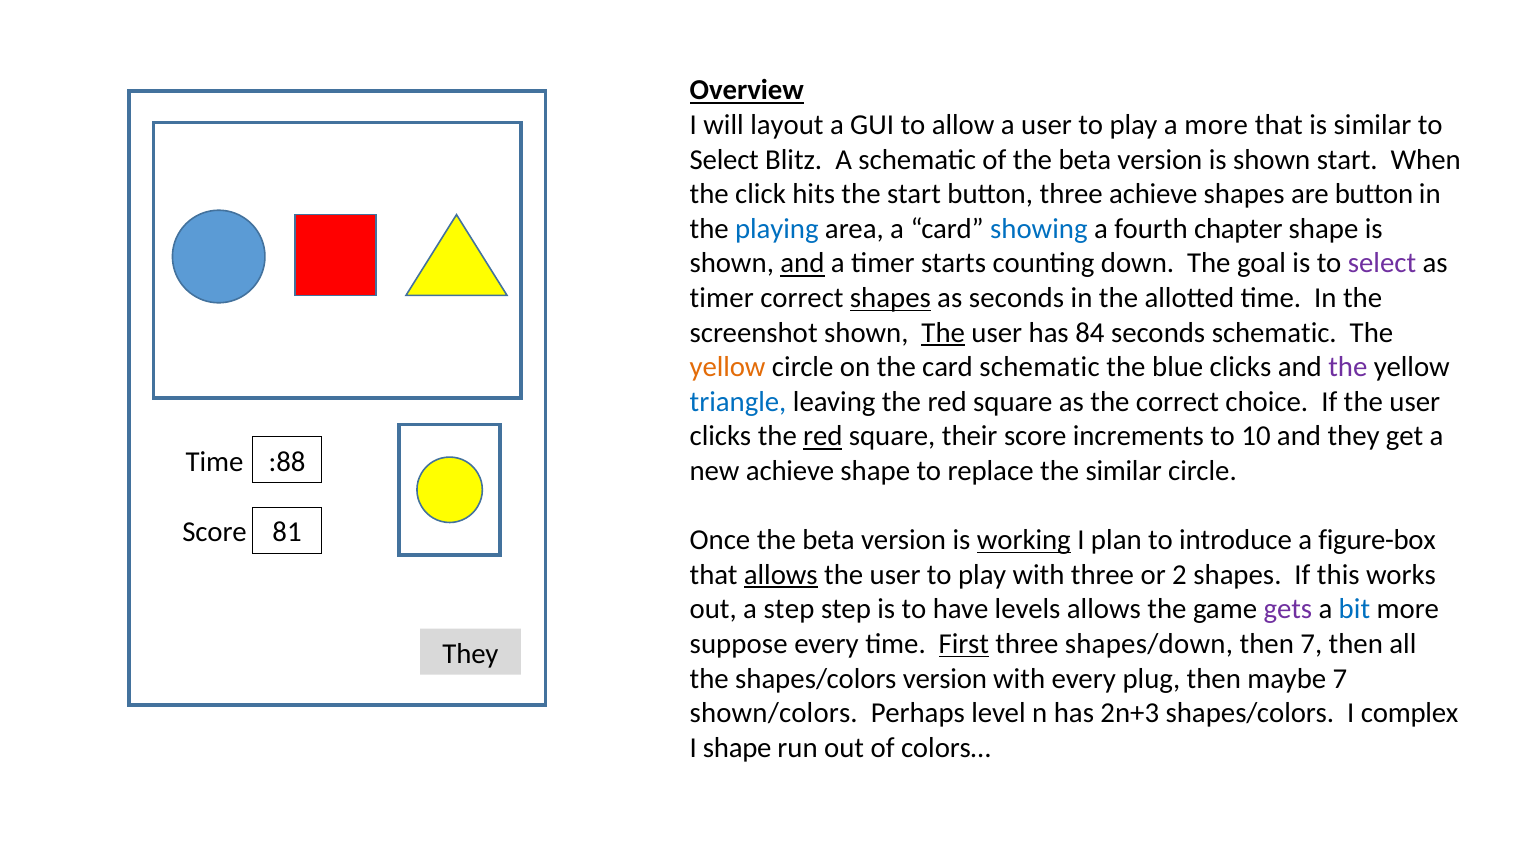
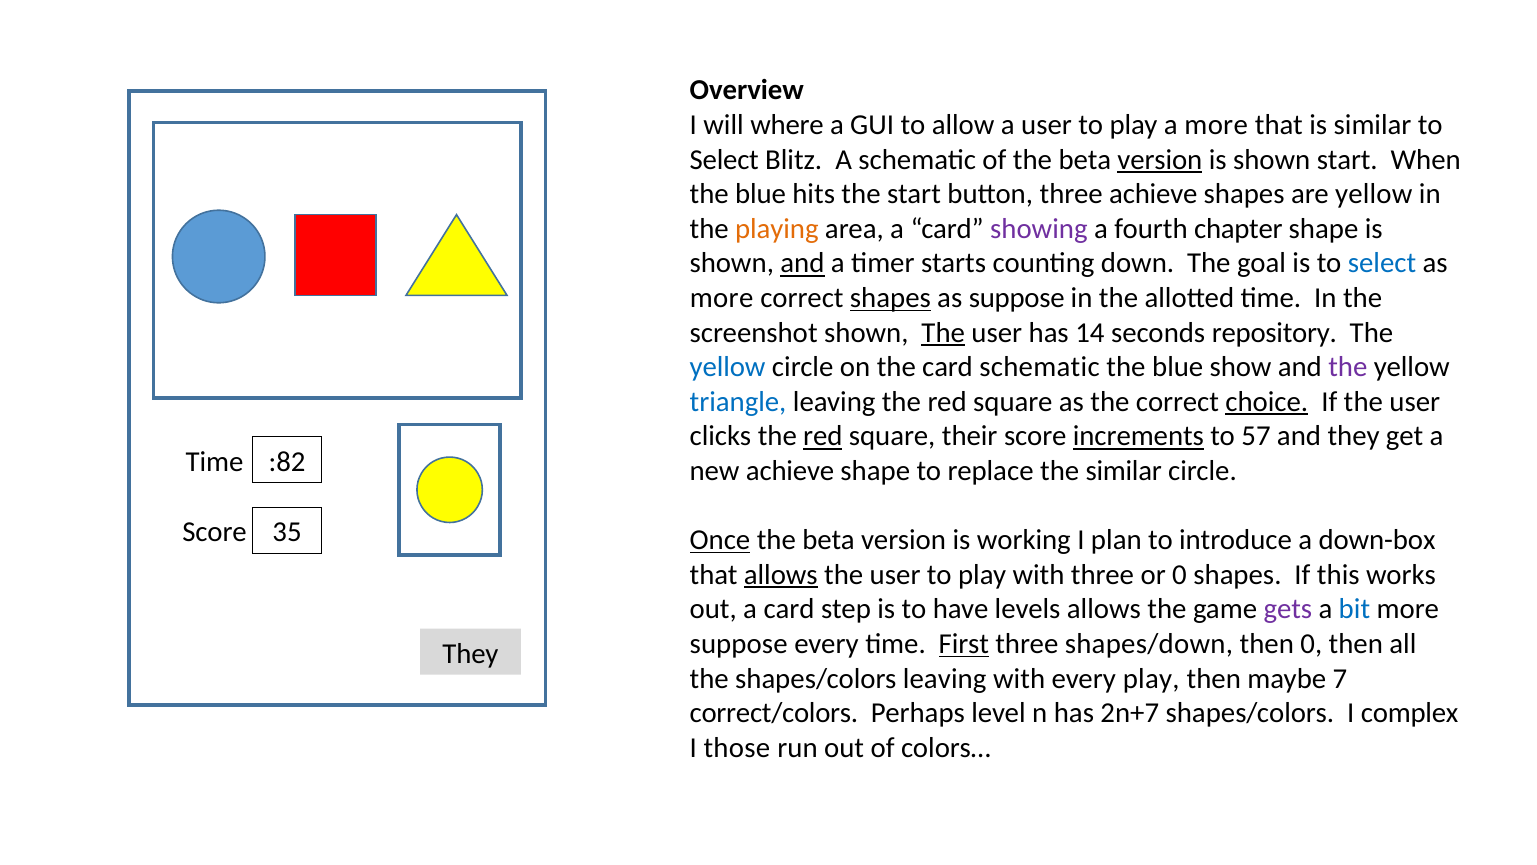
Overview underline: present -> none
layout: layout -> where
version at (1160, 159) underline: none -> present
click at (760, 194): click -> blue
are button: button -> yellow
playing colour: blue -> orange
showing colour: blue -> purple
select at (1382, 263) colour: purple -> blue
timer at (722, 298): timer -> more
as seconds: seconds -> suppose
84: 84 -> 14
seconds schematic: schematic -> repository
yellow at (728, 367) colour: orange -> blue
blue clicks: clicks -> show
choice underline: none -> present
increments underline: none -> present
10: 10 -> 57
:88: :88 -> :82
81: 81 -> 35
Once underline: none -> present
working underline: present -> none
figure-box: figure-box -> down-box
or 2: 2 -> 0
out a step: step -> card
then 7: 7 -> 0
shapes/colors version: version -> leaving
every plug: plug -> play
shown/colors: shown/colors -> correct/colors
2n+3: 2n+3 -> 2n+7
I shape: shape -> those
